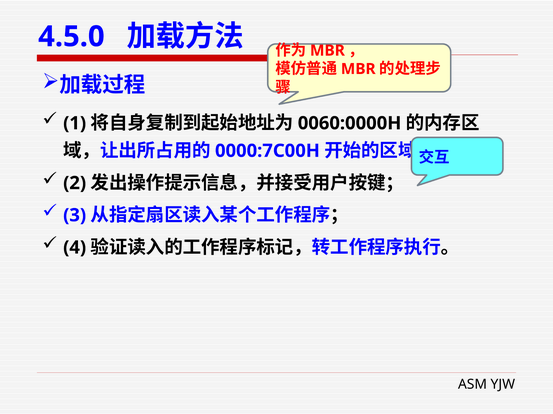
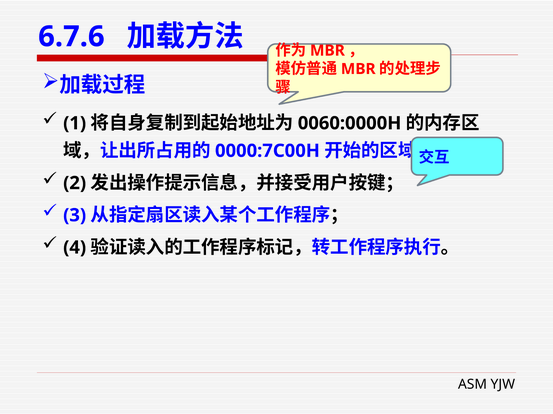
4.5.0: 4.5.0 -> 6.7.6
